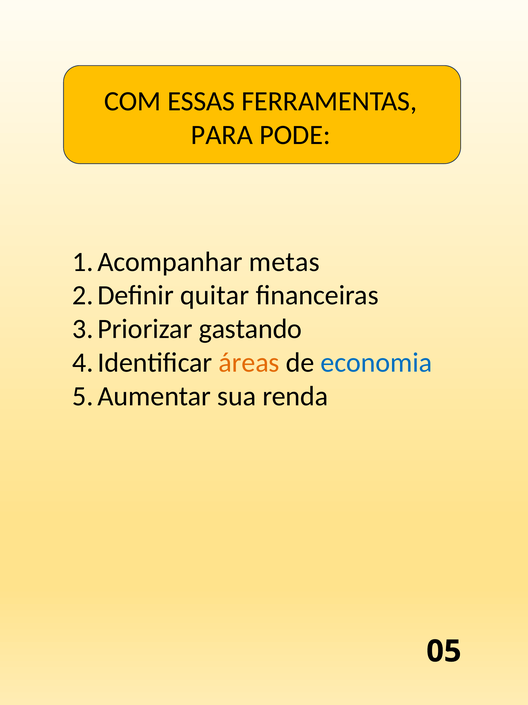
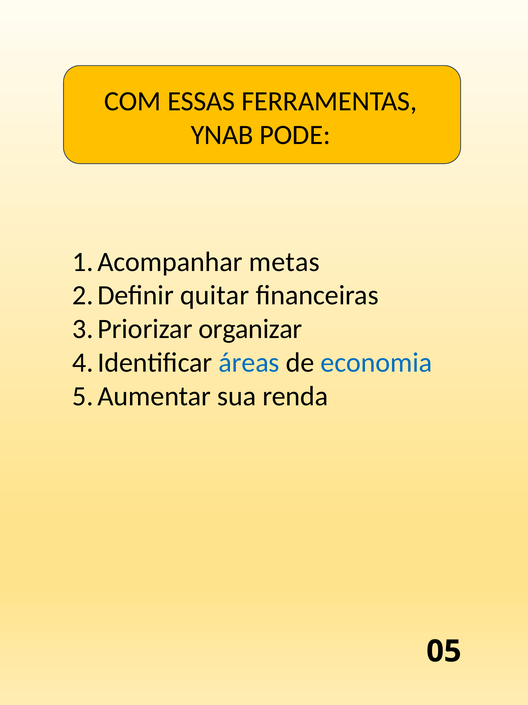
PARA: PARA -> YNAB
gastando: gastando -> organizar
áreas colour: orange -> blue
